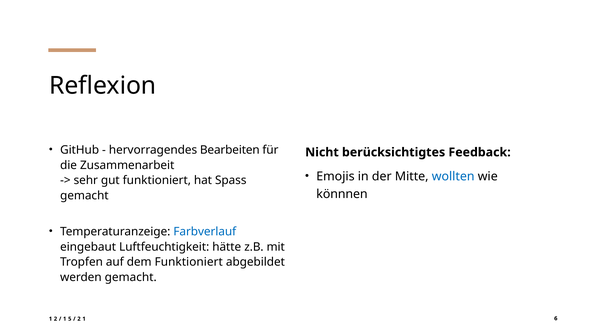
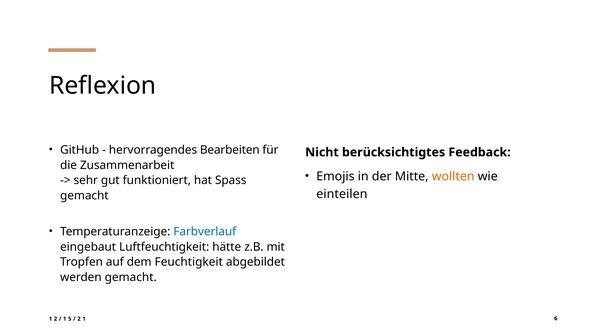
wollten colour: blue -> orange
könnnen: könnnen -> einteilen
dem Funktioniert: Funktioniert -> Feuchtigkeit
